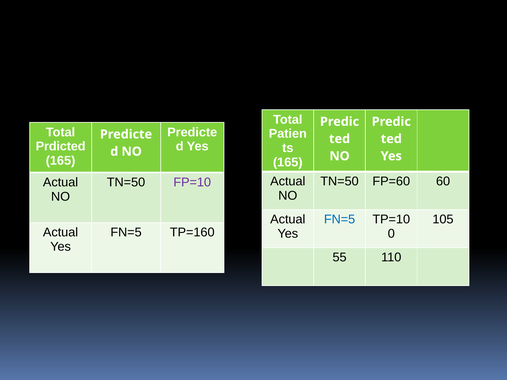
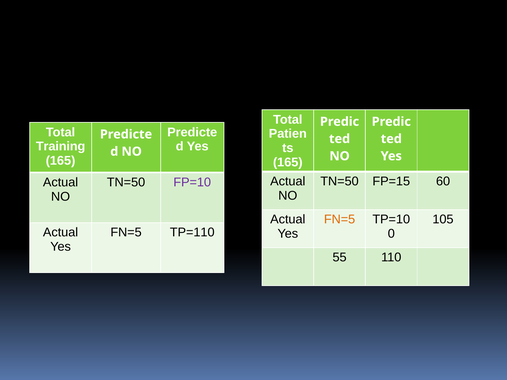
Prdicted: Prdicted -> Training
FP=60: FP=60 -> FP=15
FN=5 at (340, 220) colour: blue -> orange
TP=160: TP=160 -> TP=110
